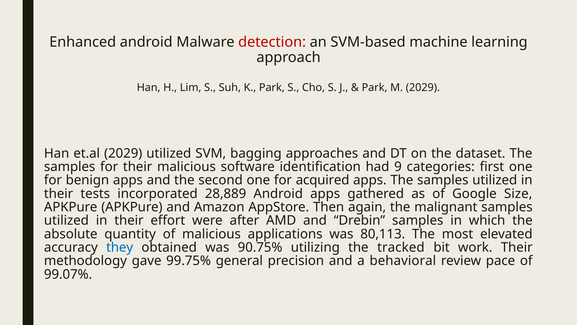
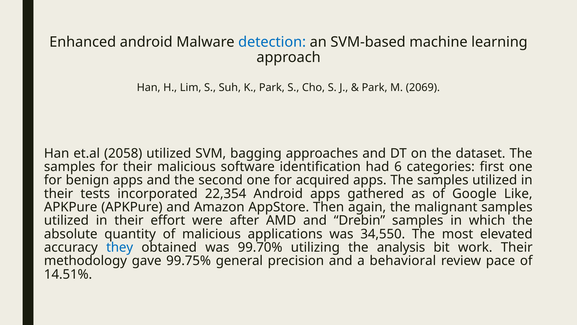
detection colour: red -> blue
M 2029: 2029 -> 2069
et.al 2029: 2029 -> 2058
9: 9 -> 6
28,889: 28,889 -> 22,354
Size: Size -> Like
80,113: 80,113 -> 34,550
90.75%: 90.75% -> 99.70%
tracked: tracked -> analysis
99.07%: 99.07% -> 14.51%
